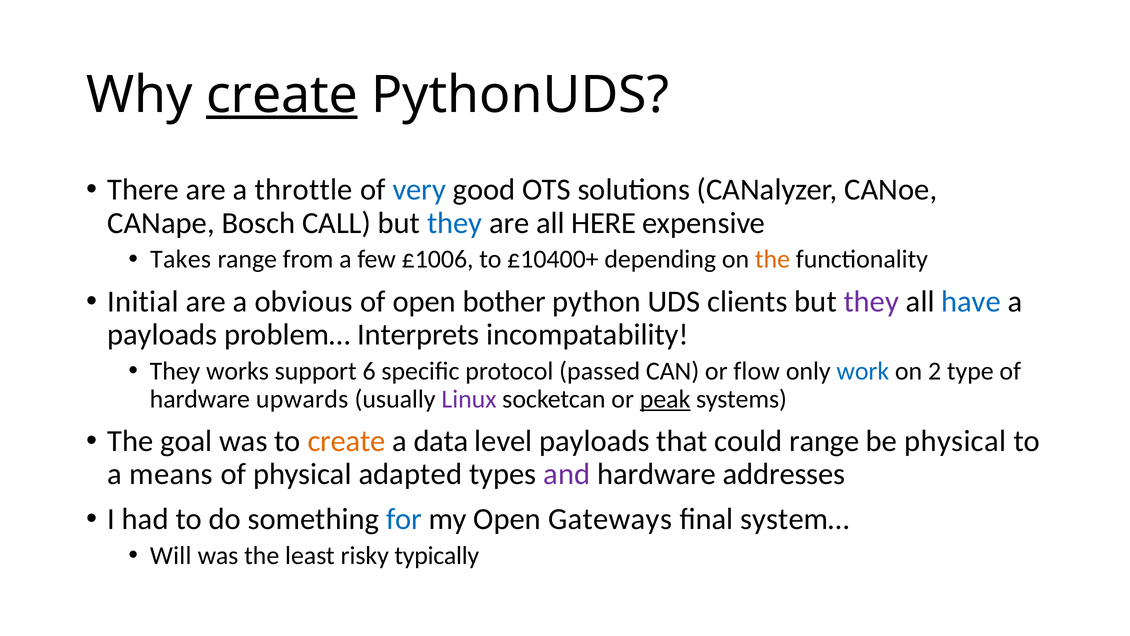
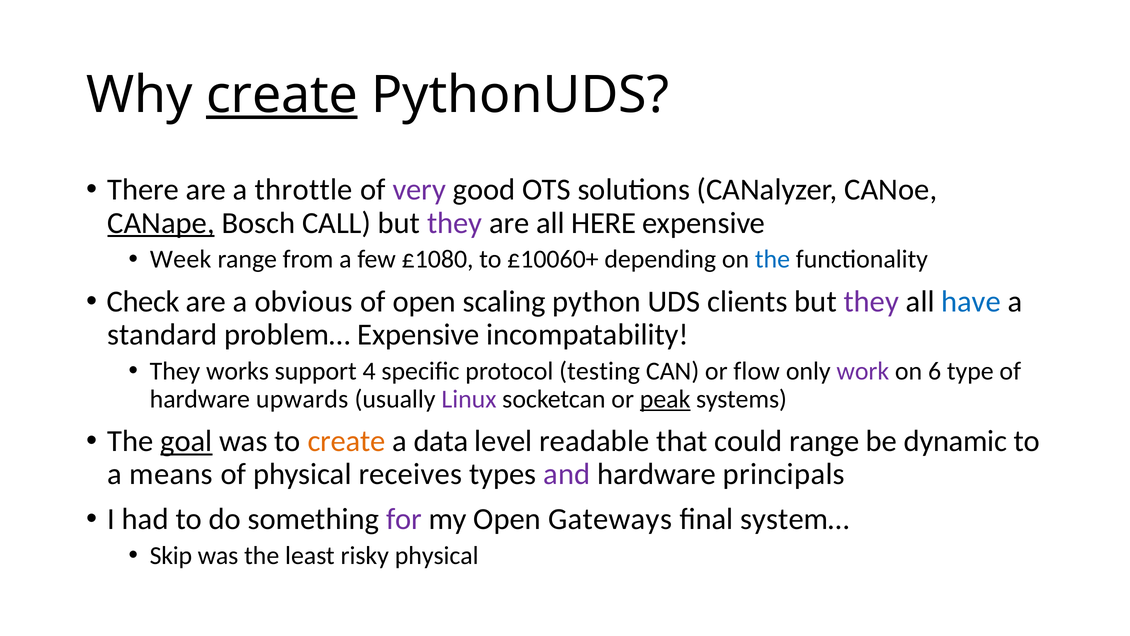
very colour: blue -> purple
CANape underline: none -> present
they at (455, 223) colour: blue -> purple
Takes: Takes -> Week
£1006: £1006 -> £1080
£10400+: £10400+ -> £10060+
the at (773, 259) colour: orange -> blue
Initial: Initial -> Check
bother: bother -> scaling
payloads at (162, 334): payloads -> standard
problem… Interprets: Interprets -> Expensive
6: 6 -> 4
passed: passed -> testing
work colour: blue -> purple
2: 2 -> 6
goal underline: none -> present
level payloads: payloads -> readable
be physical: physical -> dynamic
adapted: adapted -> receives
addresses: addresses -> principals
for colour: blue -> purple
Will: Will -> Skip
risky typically: typically -> physical
